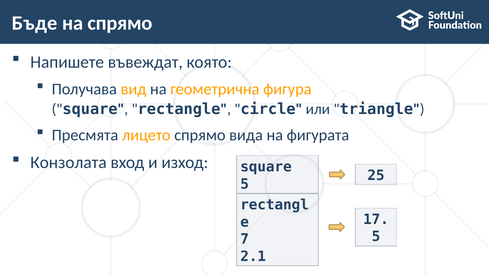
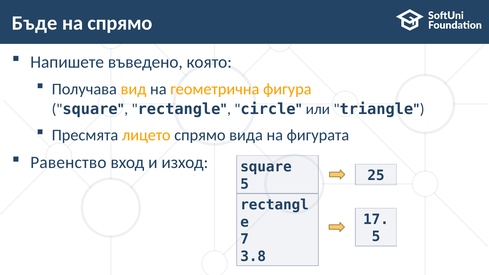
въвеждат: въвеждат -> въведено
Конзолата: Конзолата -> Равенство
2.1: 2.1 -> 3.8
